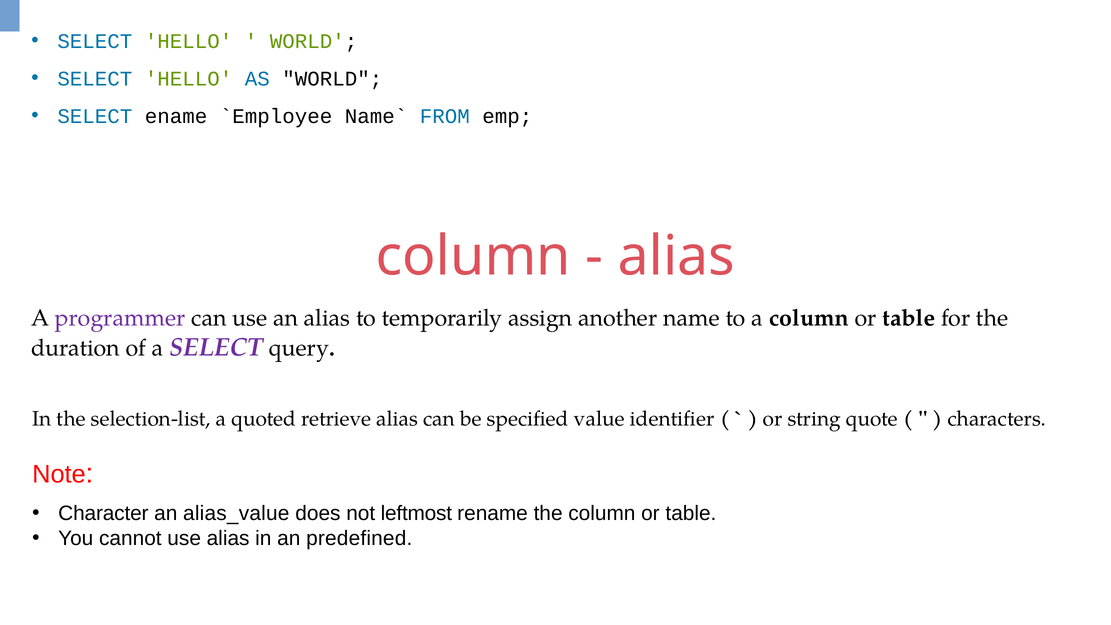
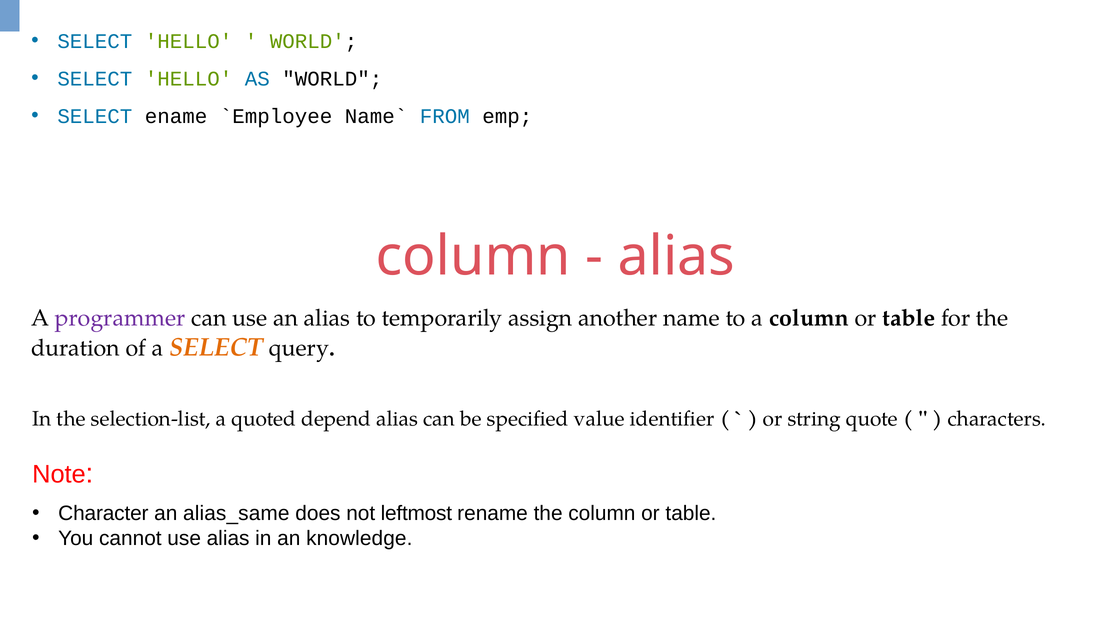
SELECT at (216, 347) colour: purple -> orange
retrieve: retrieve -> depend
alias_value: alias_value -> alias_same
predefined: predefined -> knowledge
